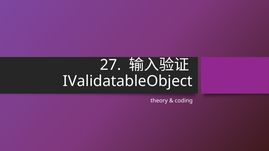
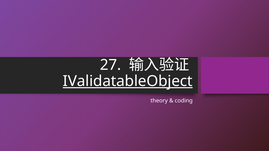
IValidatableObject underline: none -> present
